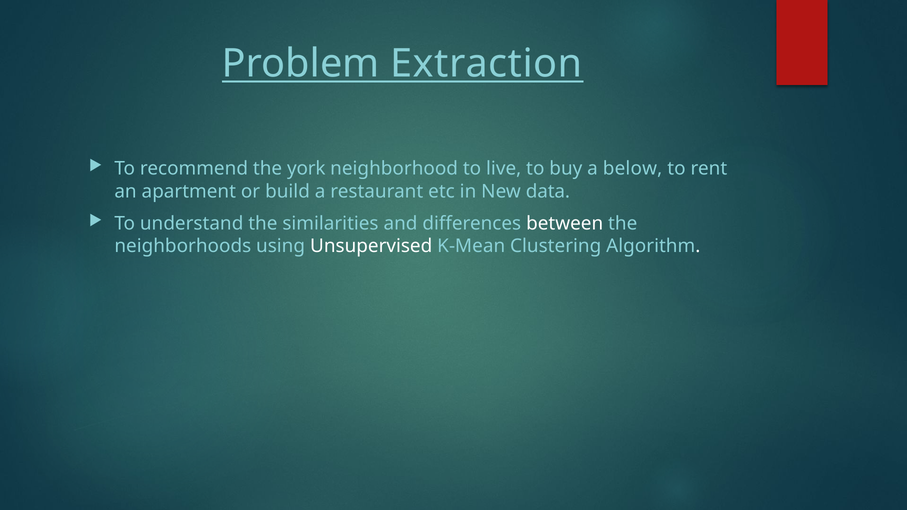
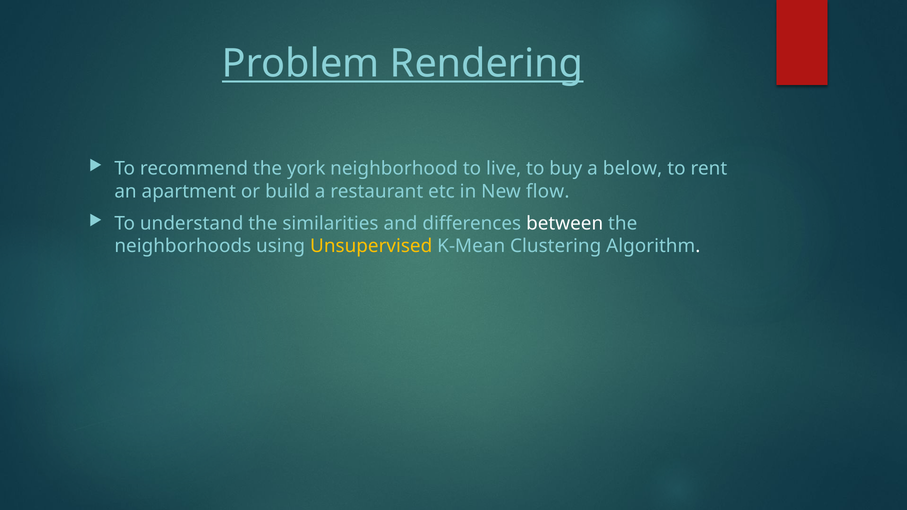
Extraction: Extraction -> Rendering
data: data -> flow
Unsupervised colour: white -> yellow
